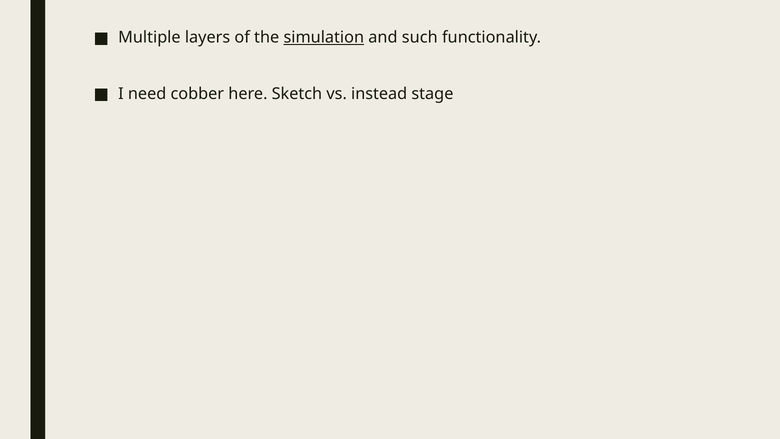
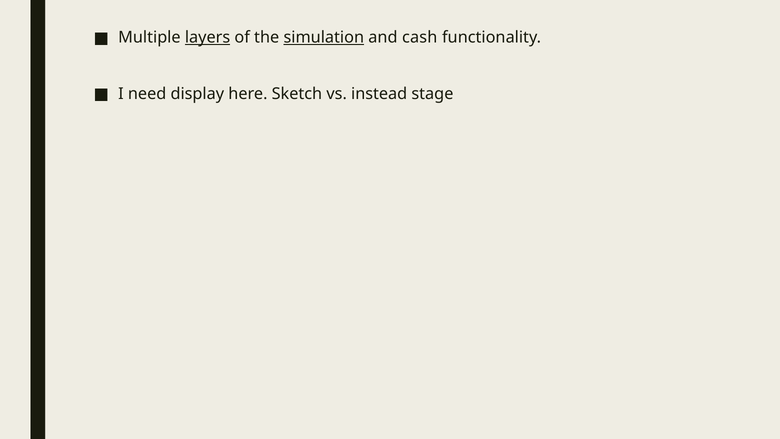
layers underline: none -> present
such: such -> cash
cobber: cobber -> display
